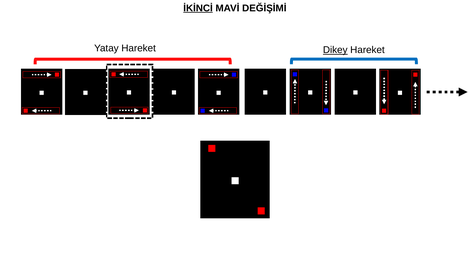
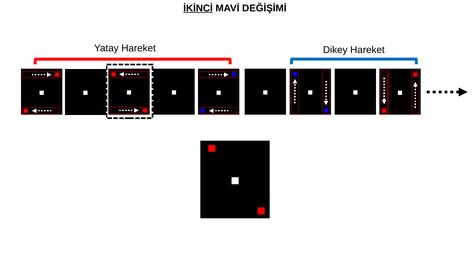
Dikey underline: present -> none
